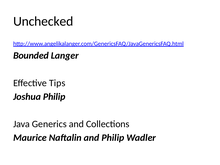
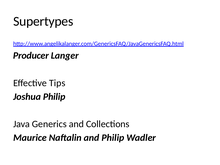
Unchecked: Unchecked -> Supertypes
Bounded: Bounded -> Producer
